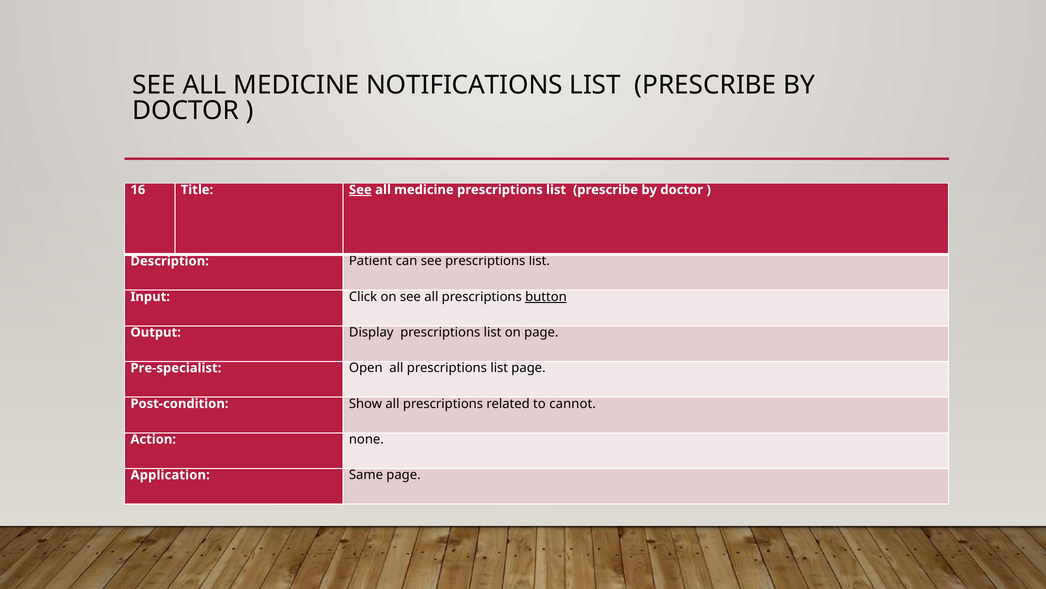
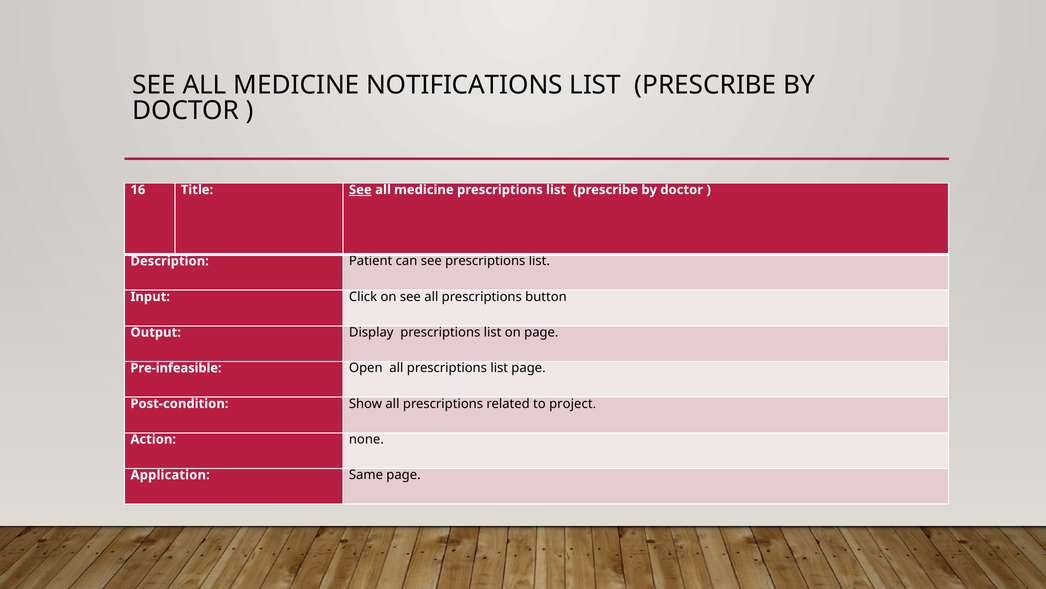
button underline: present -> none
Pre-specialist: Pre-specialist -> Pre-infeasible
cannot: cannot -> project
